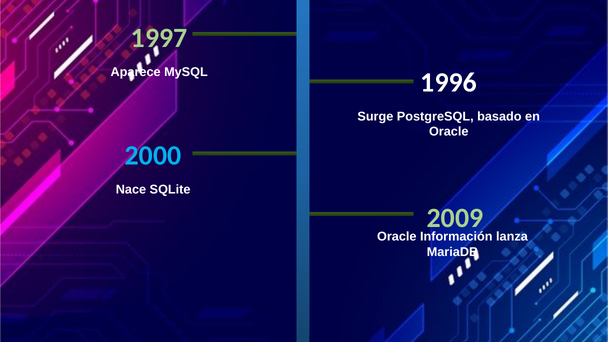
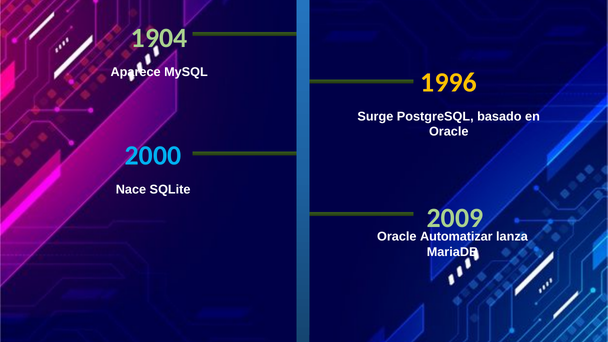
1997: 1997 -> 1904
1996 colour: white -> yellow
Información: Información -> Automatizar
